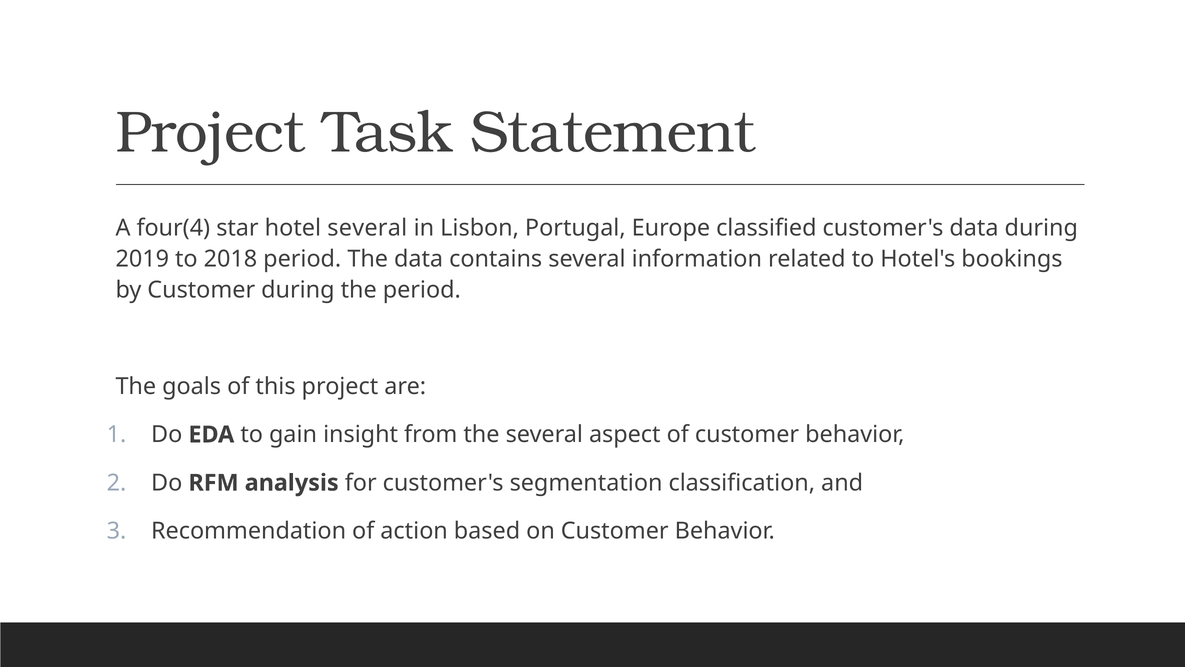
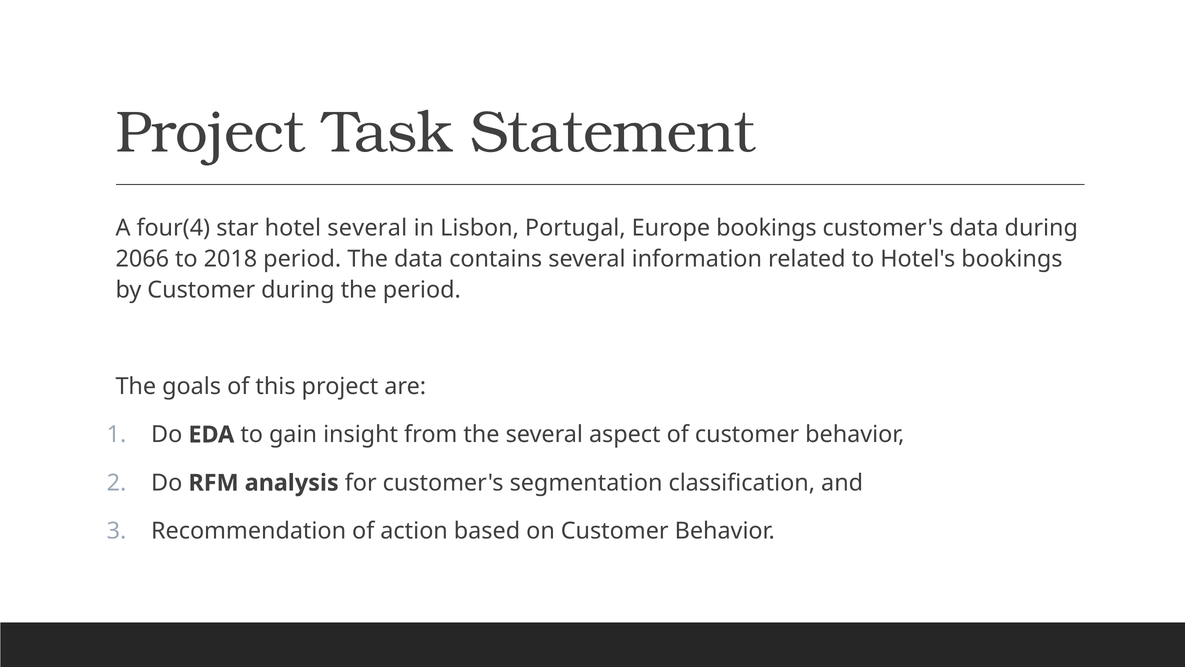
Europe classified: classified -> bookings
2019: 2019 -> 2066
